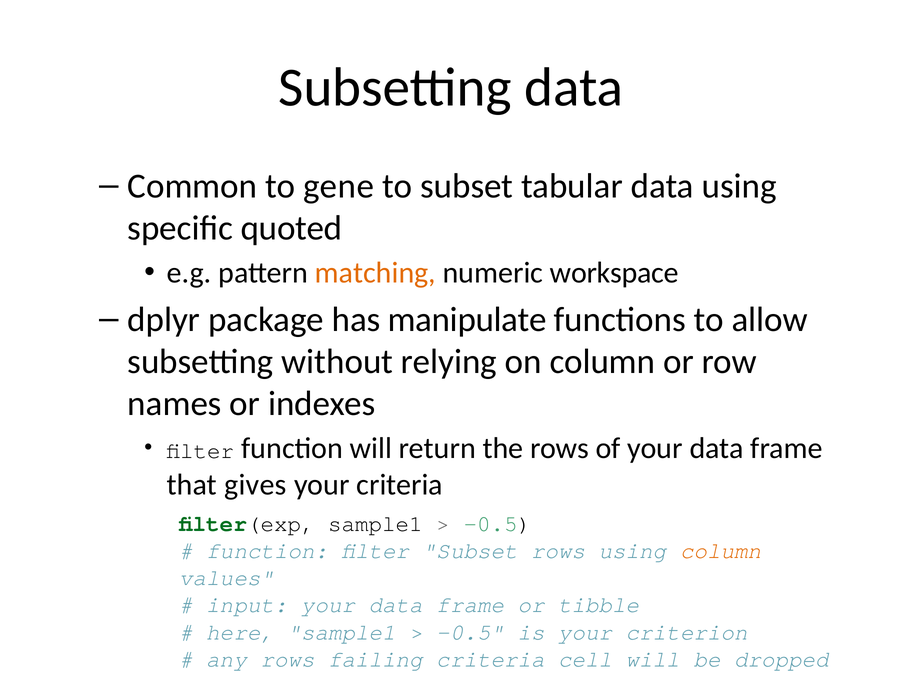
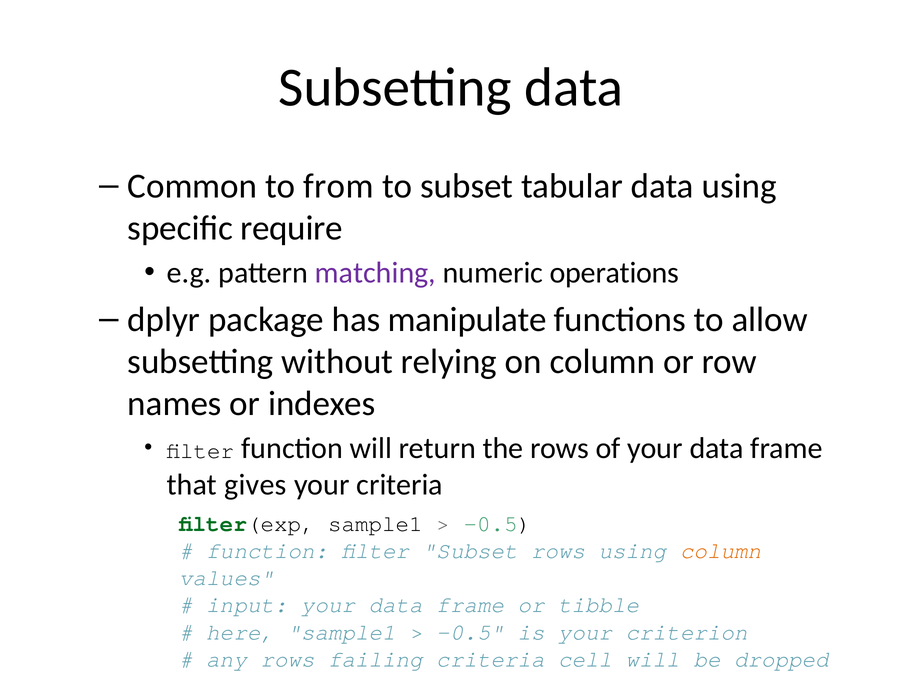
gene: gene -> from
quoted: quoted -> require
matching colour: orange -> purple
workspace: workspace -> operations
